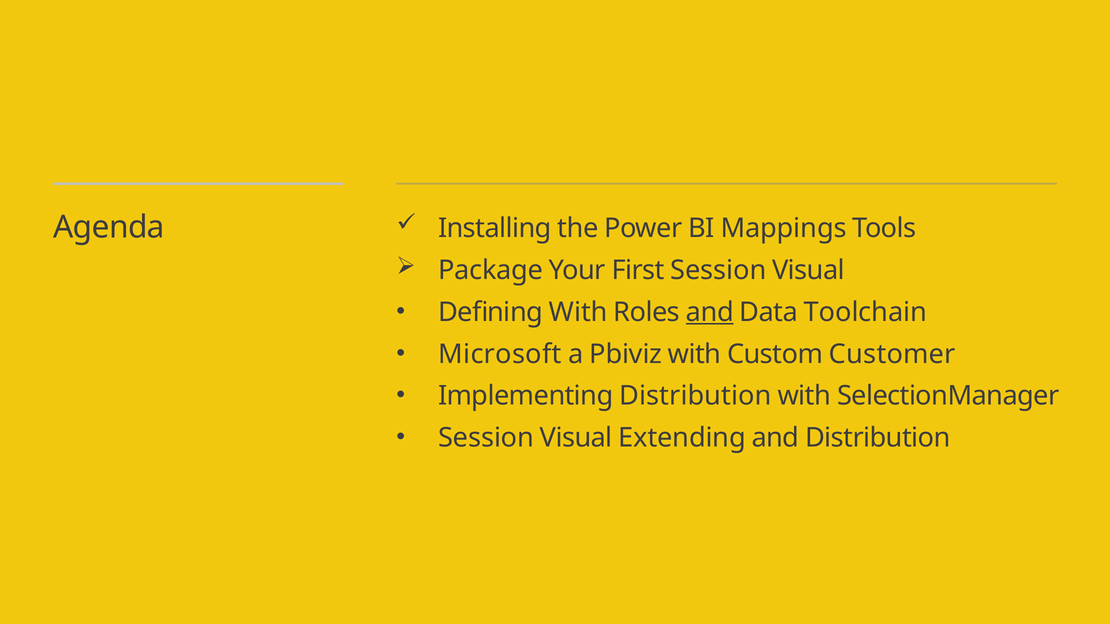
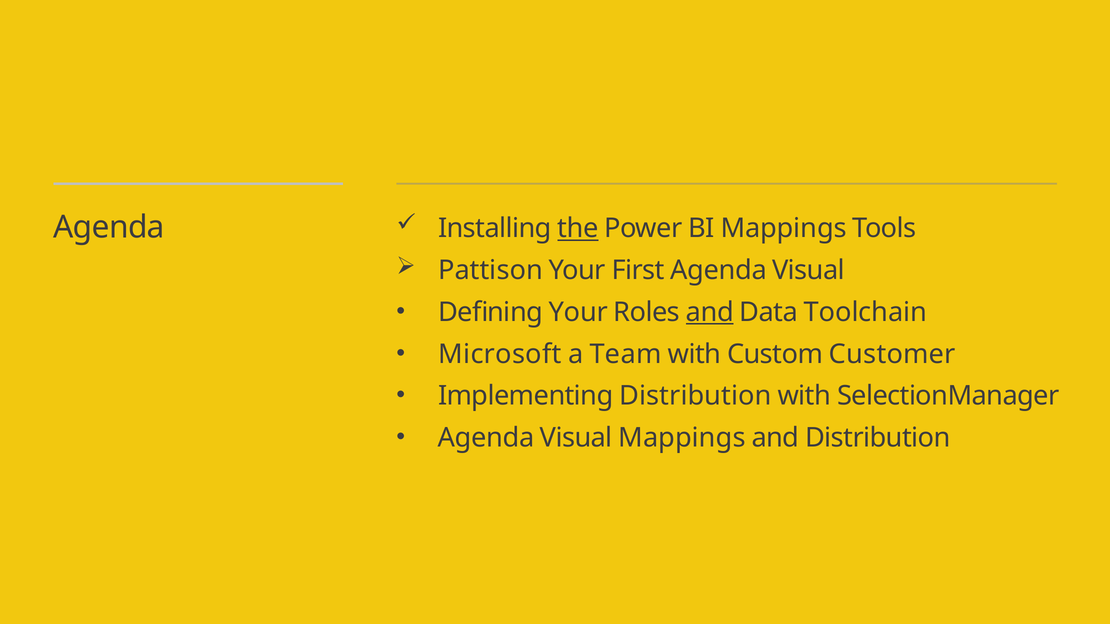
the underline: none -> present
Package: Package -> Pattison
First Session: Session -> Agenda
Defining With: With -> Your
Pbiviz: Pbiviz -> Team
Session at (486, 438): Session -> Agenda
Visual Extending: Extending -> Mappings
